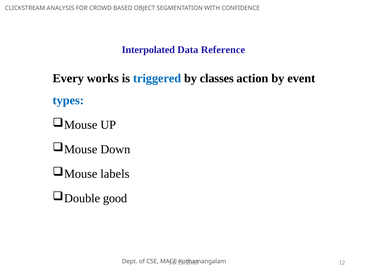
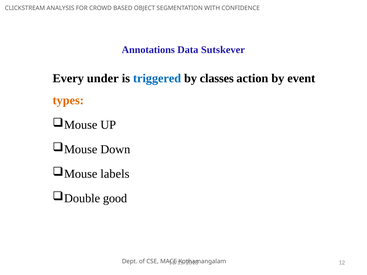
Interpolated: Interpolated -> Annotations
Reference: Reference -> Sutskever
works: works -> under
types colour: blue -> orange
